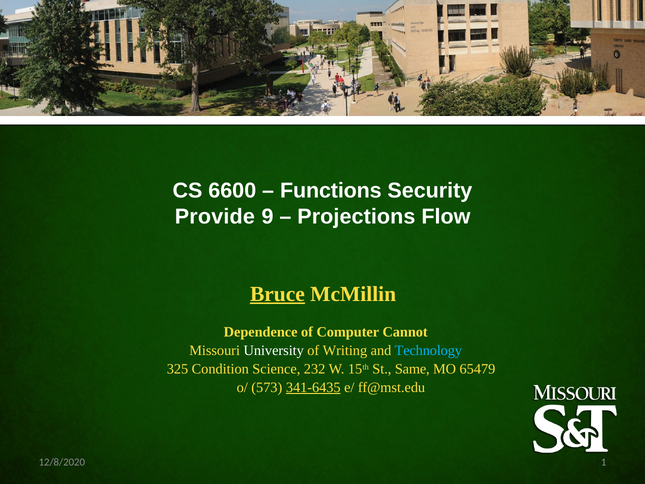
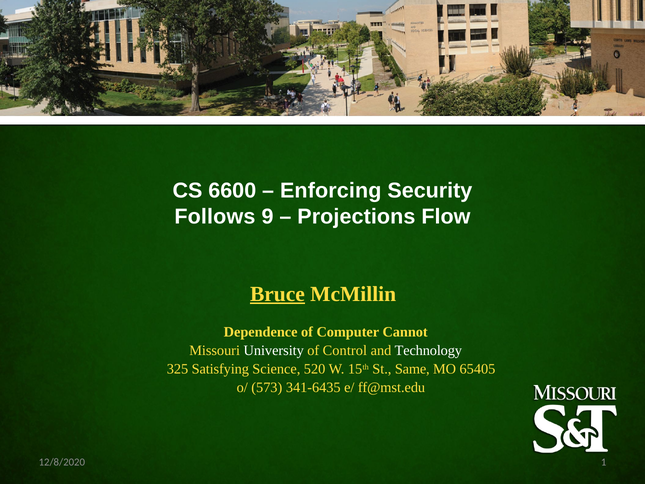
Functions: Functions -> Enforcing
Provide: Provide -> Follows
Writing: Writing -> Control
Technology colour: light blue -> white
Condition: Condition -> Satisfying
232: 232 -> 520
65479: 65479 -> 65405
341-6435 underline: present -> none
